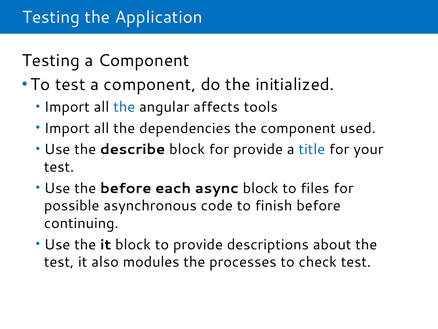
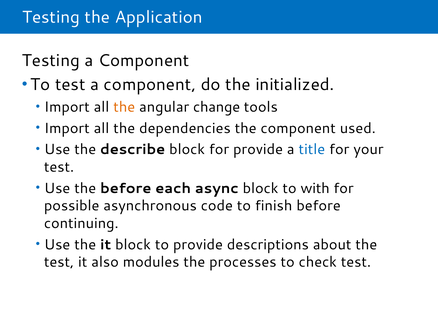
the at (124, 107) colour: blue -> orange
affects: affects -> change
files: files -> with
